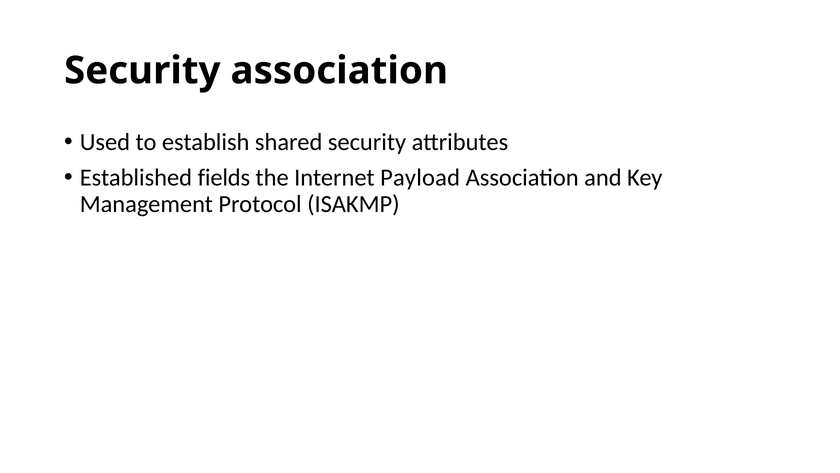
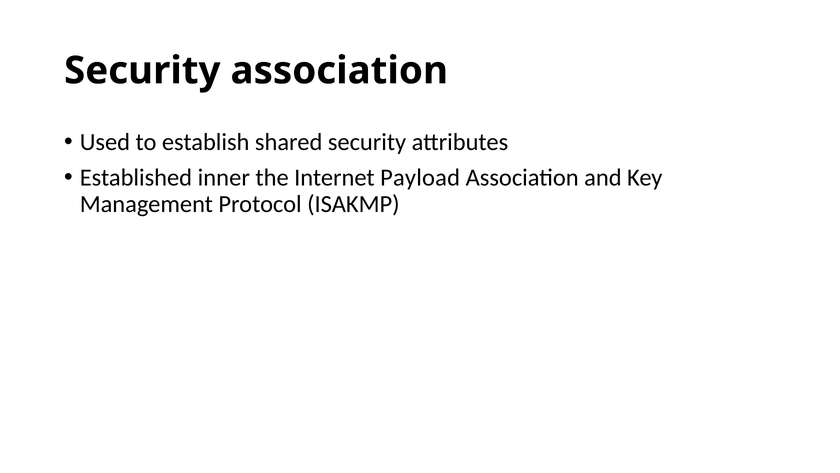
fields: fields -> inner
